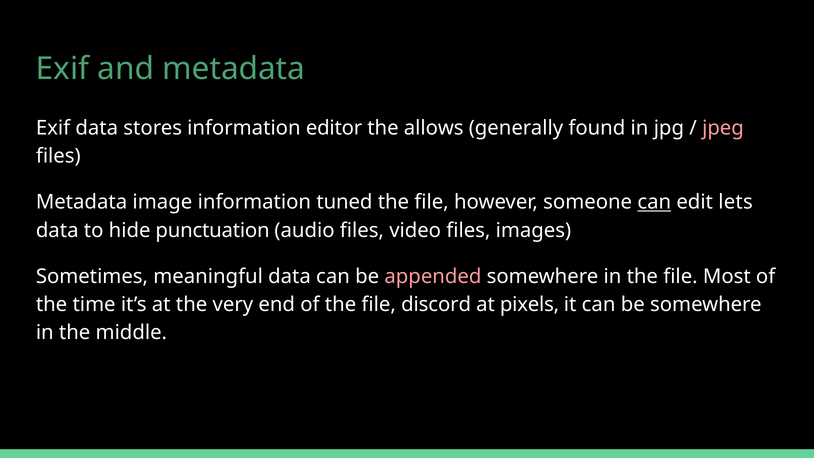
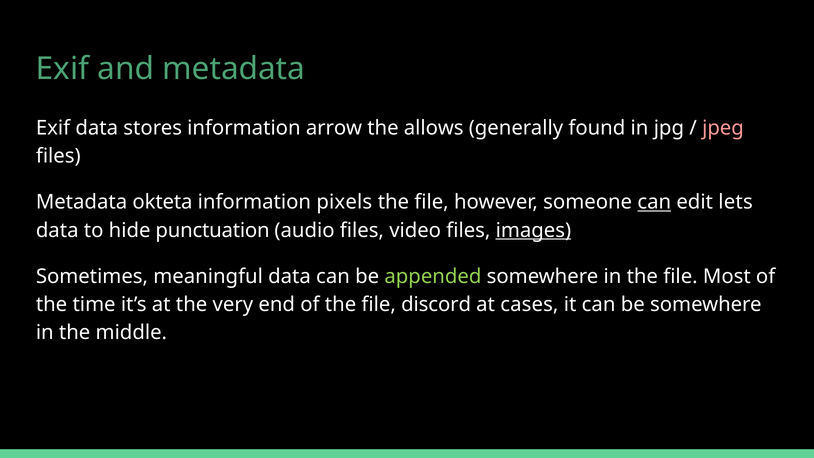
editor: editor -> arrow
image: image -> okteta
tuned: tuned -> pixels
images underline: none -> present
appended colour: pink -> light green
pixels: pixels -> cases
